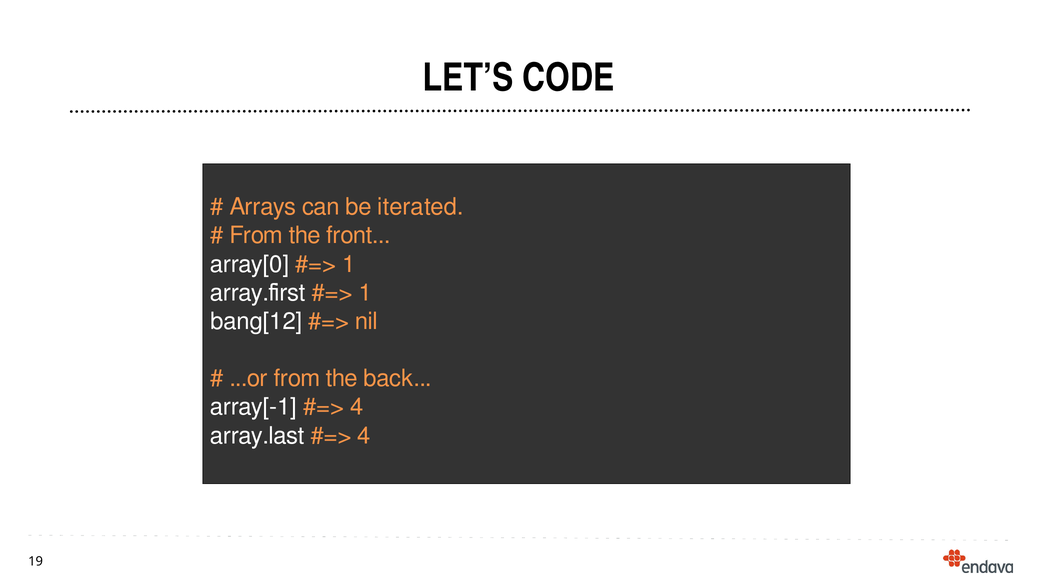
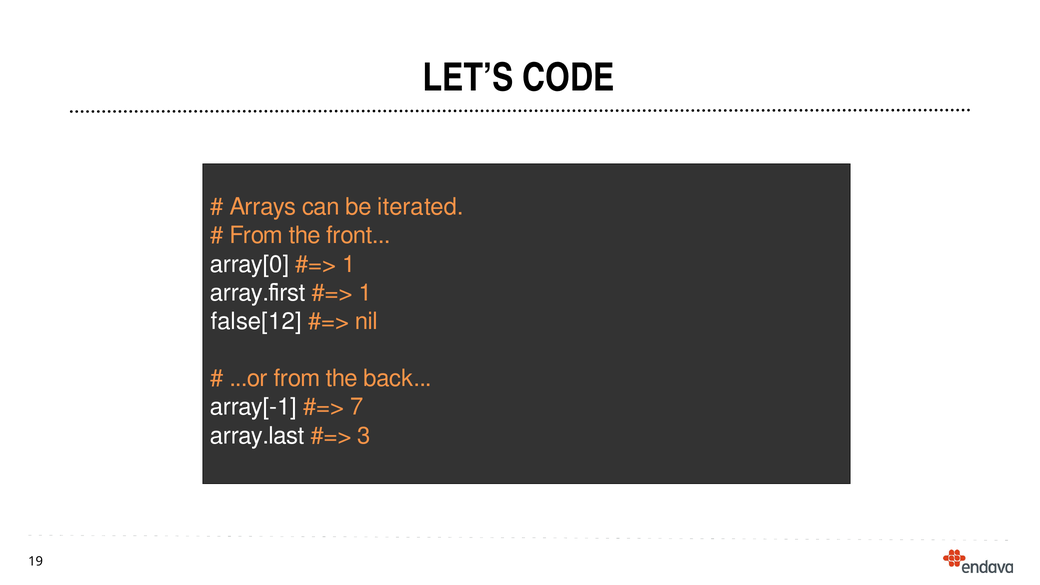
bang[12: bang[12 -> false[12
4 at (357, 407): 4 -> 7
4 at (364, 436): 4 -> 3
